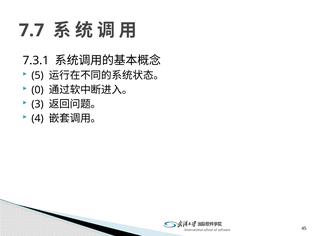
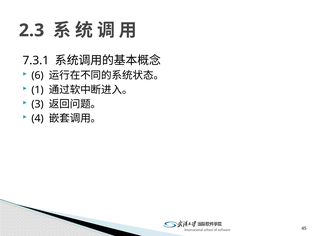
7.7: 7.7 -> 2.3
5: 5 -> 6
0: 0 -> 1
